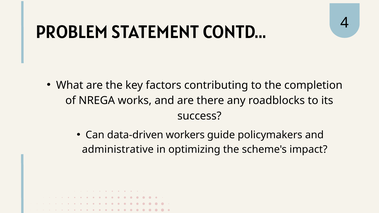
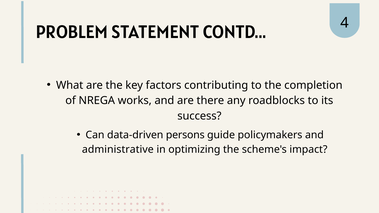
workers: workers -> persons
